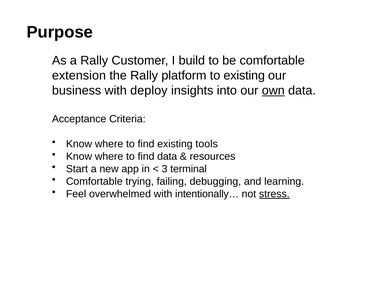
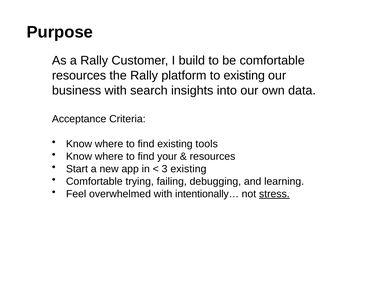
extension at (79, 75): extension -> resources
deploy: deploy -> search
own underline: present -> none
find data: data -> your
3 terminal: terminal -> existing
